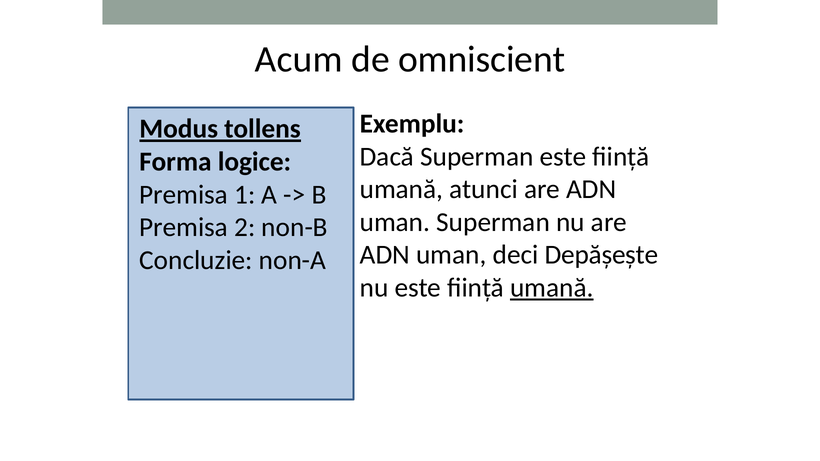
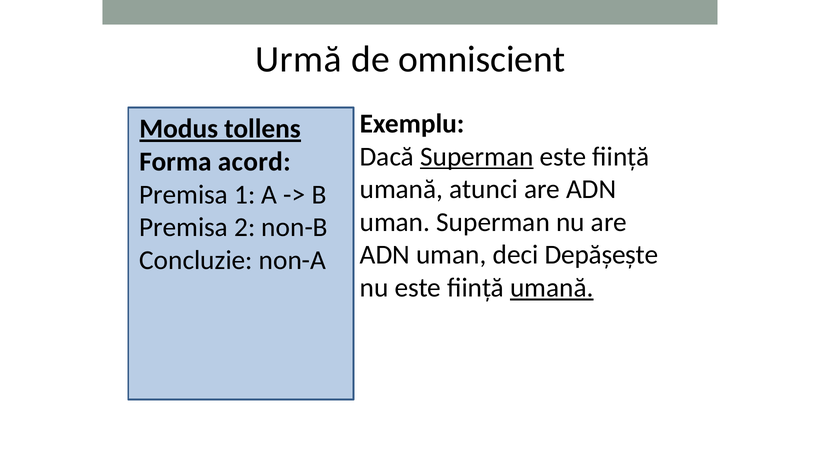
Acum: Acum -> Urmă
Superman at (477, 157) underline: none -> present
logice: logice -> acord
